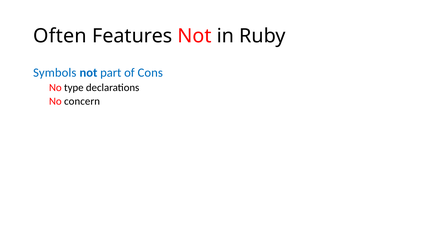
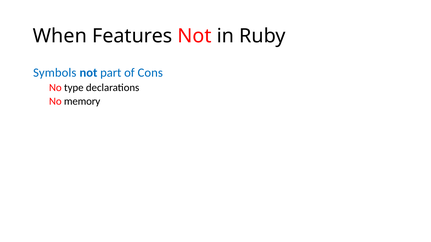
Often: Often -> When
concern: concern -> memory
